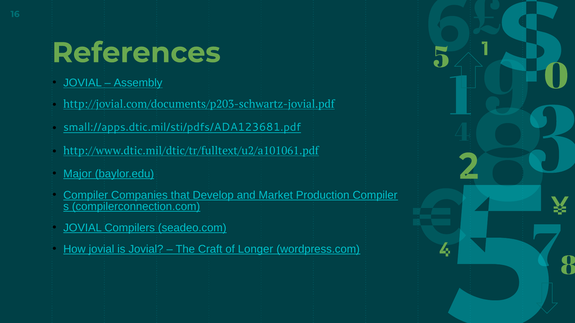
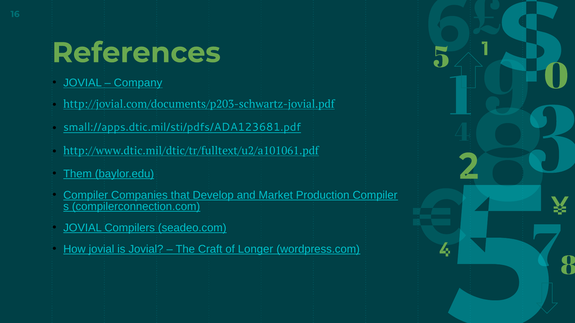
Assembly: Assembly -> Company
Major: Major -> Them
